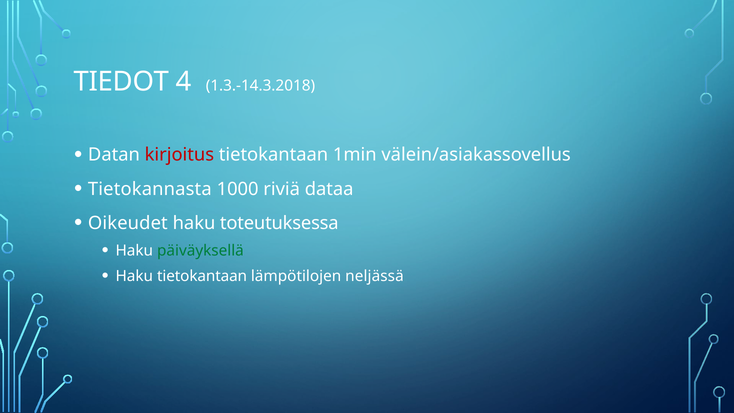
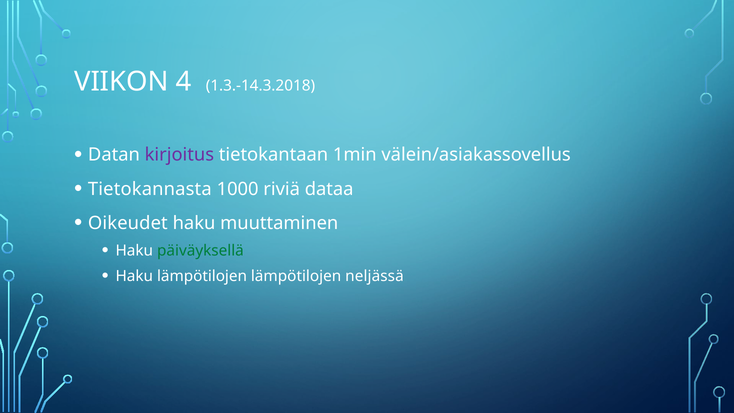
TIEDOT: TIEDOT -> VIIKON
kirjoitus colour: red -> purple
toteutuksessa: toteutuksessa -> muuttaminen
Haku tietokantaan: tietokantaan -> lämpötilojen
